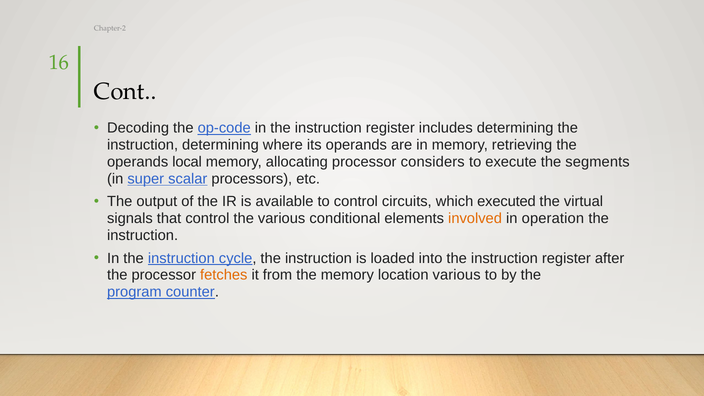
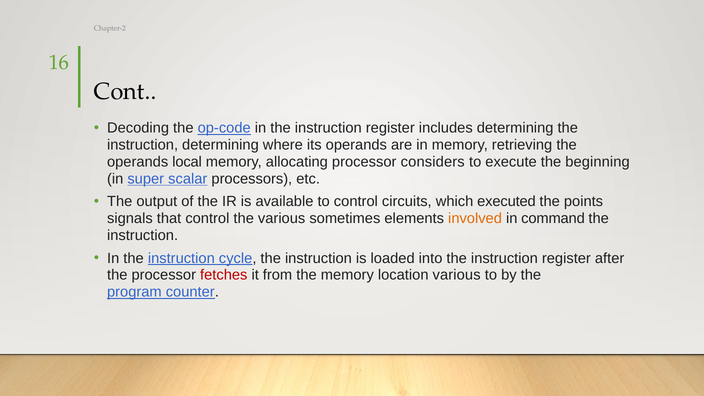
segments: segments -> beginning
virtual: virtual -> points
conditional: conditional -> sometimes
operation: operation -> command
fetches colour: orange -> red
